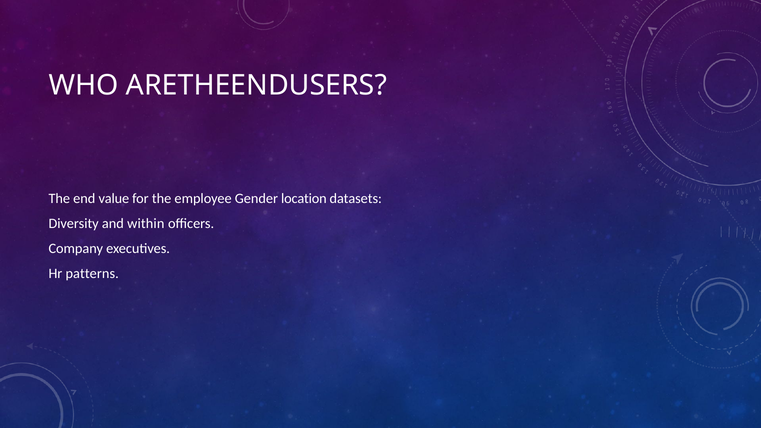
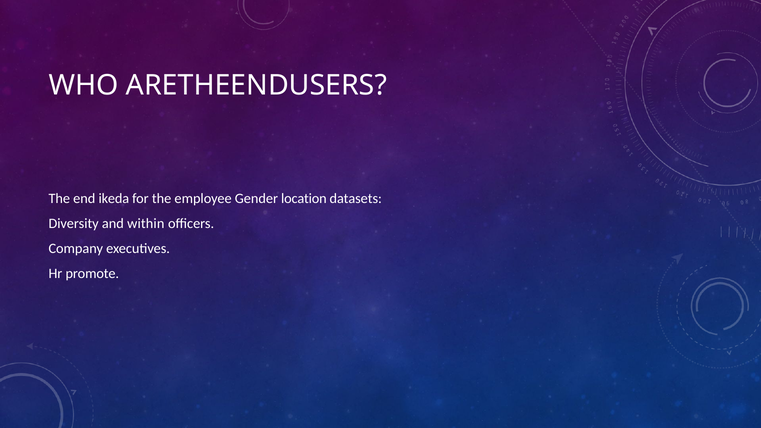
value: value -> ikeda
patterns: patterns -> promote
